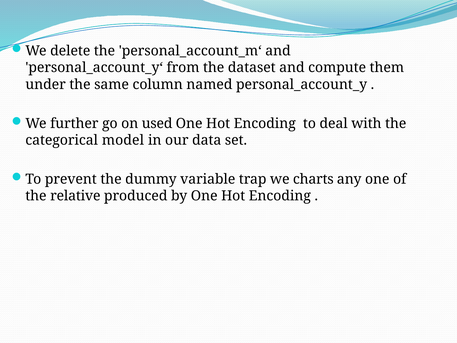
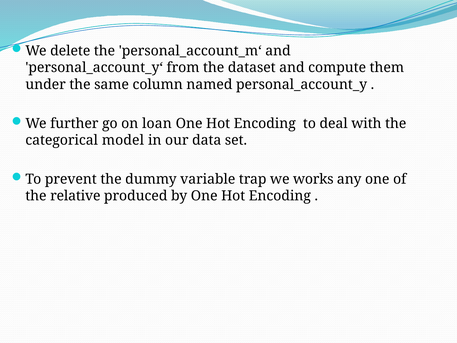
used: used -> loan
charts: charts -> works
